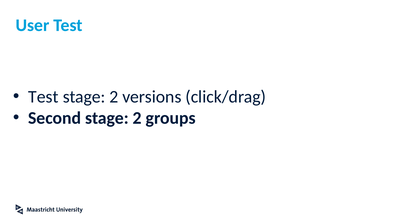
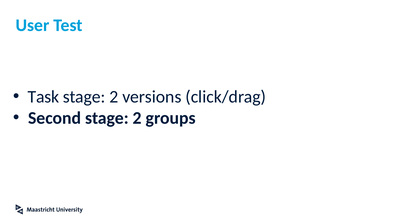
Test at (43, 97): Test -> Task
